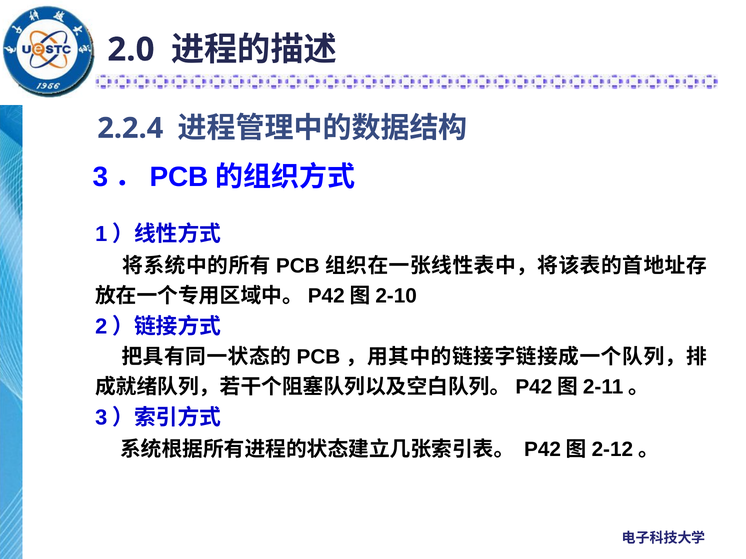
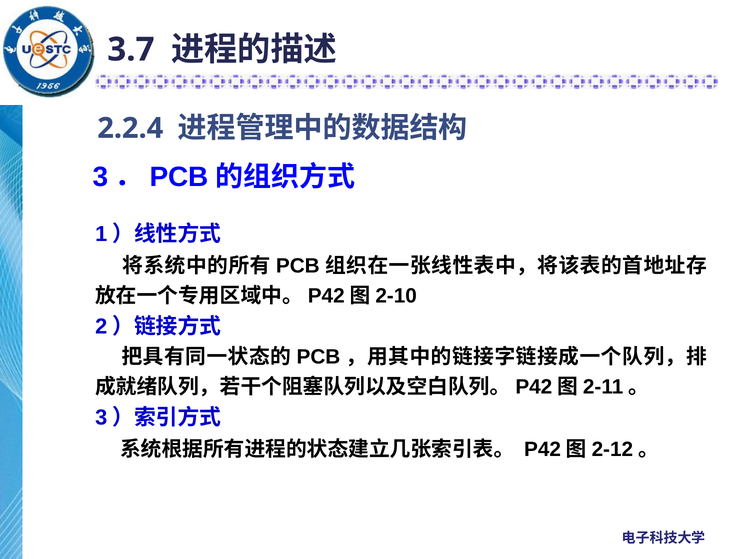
2.0: 2.0 -> 3.7
